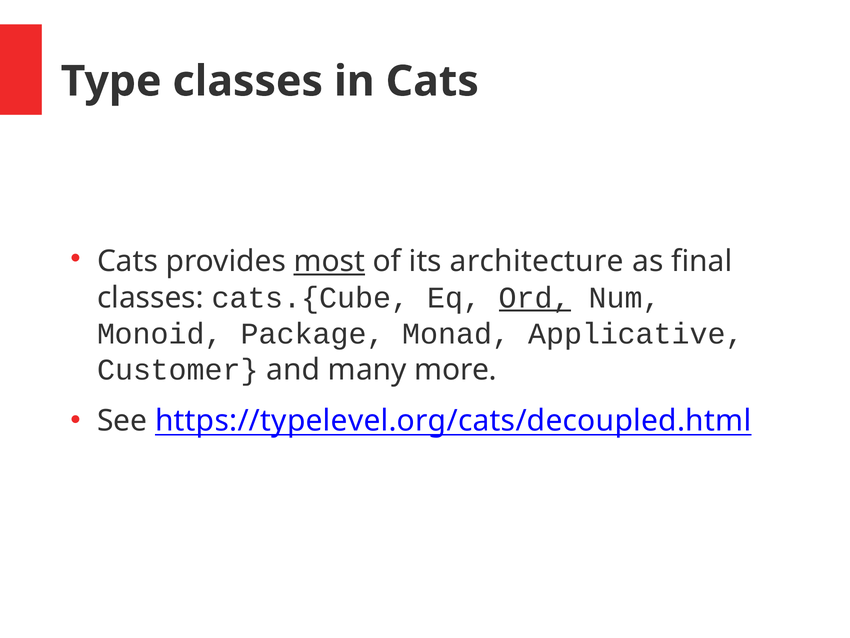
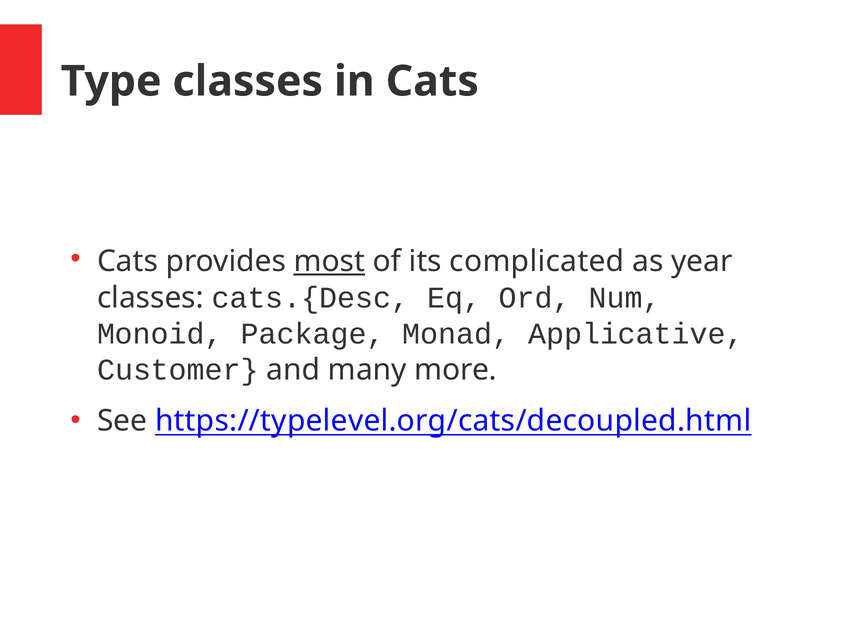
architecture: architecture -> complicated
final: final -> year
cats.{Cube: cats.{Cube -> cats.{Desc
Ord underline: present -> none
